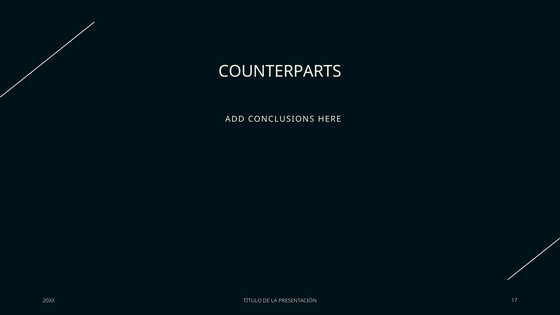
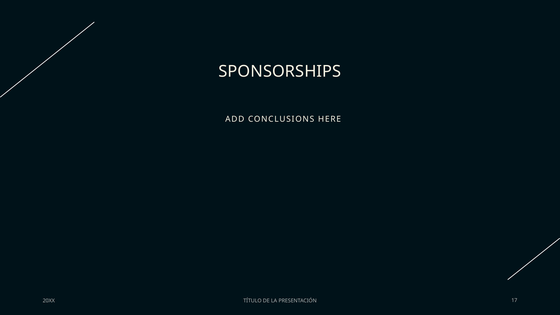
COUNTERPARTS: COUNTERPARTS -> SPONSORSHIPS
